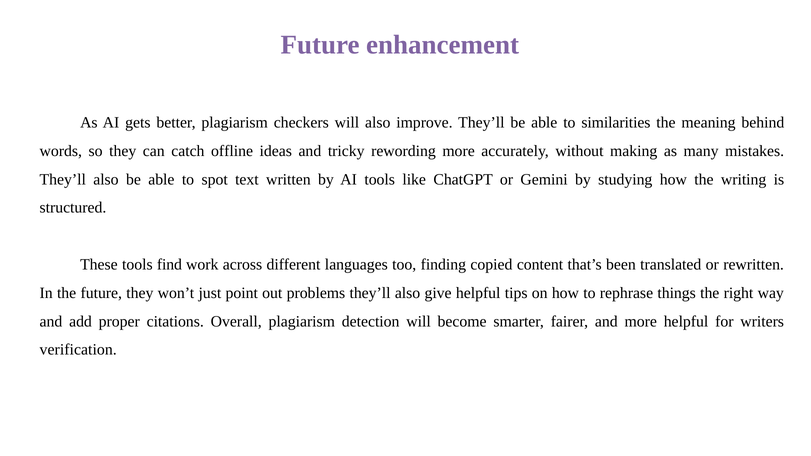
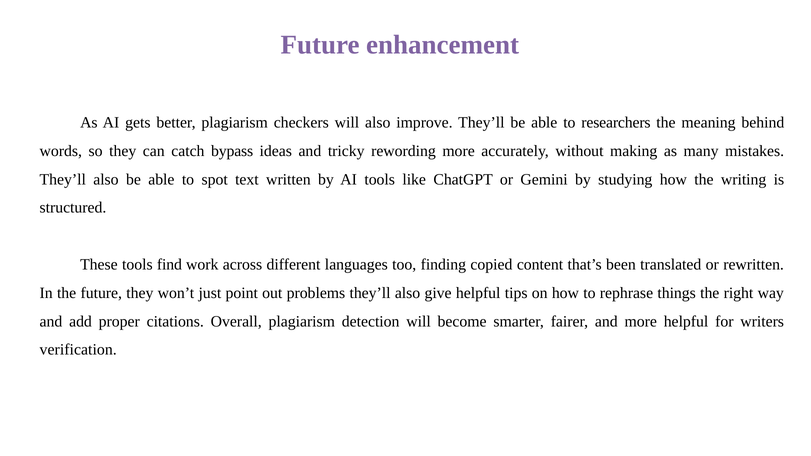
similarities: similarities -> researchers
offline: offline -> bypass
